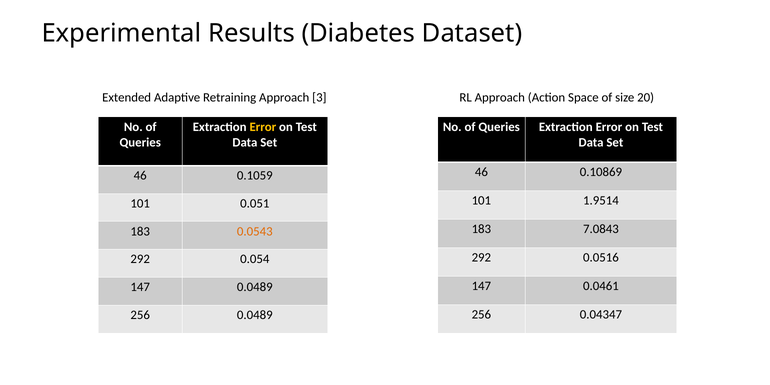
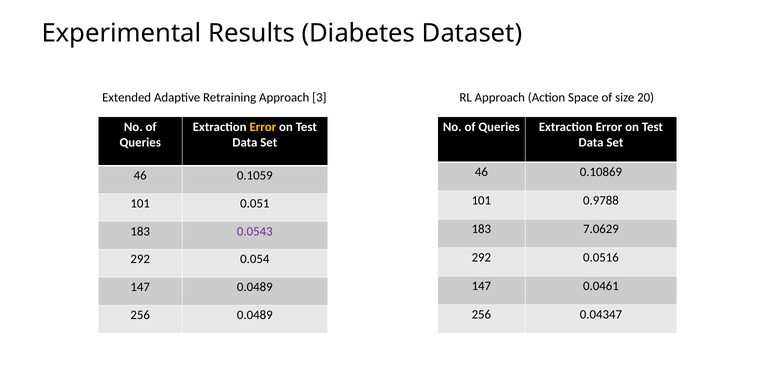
1.9514: 1.9514 -> 0.9788
7.0843: 7.0843 -> 7.0629
0.0543 colour: orange -> purple
